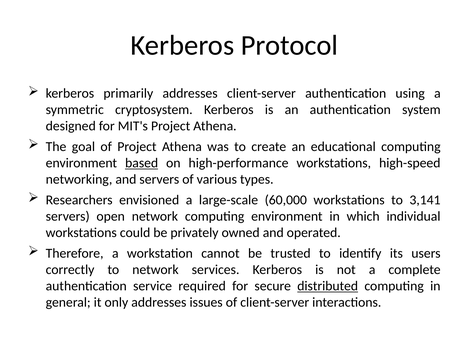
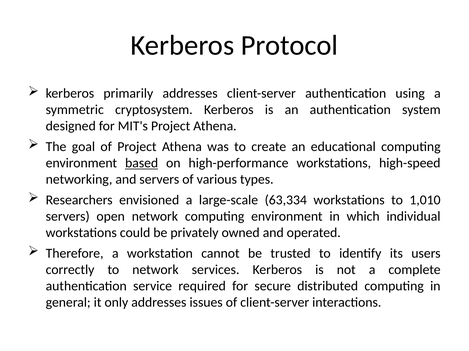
60,000: 60,000 -> 63,334
3,141: 3,141 -> 1,010
distributed underline: present -> none
